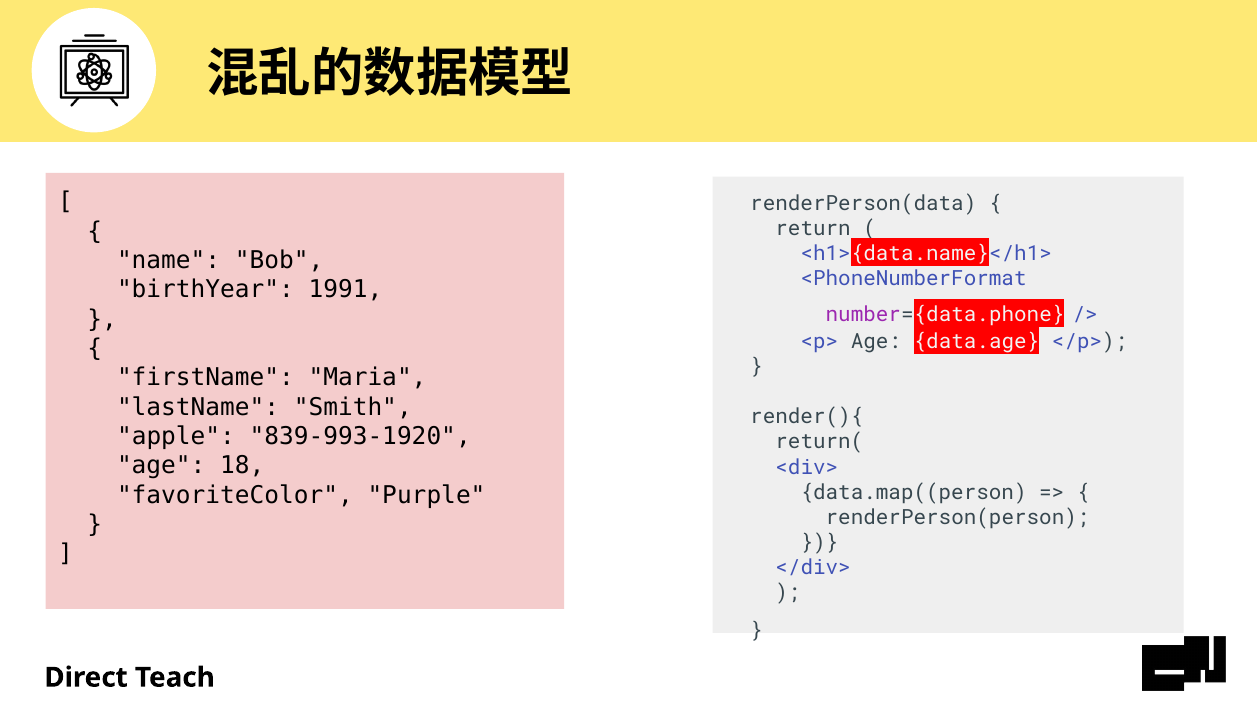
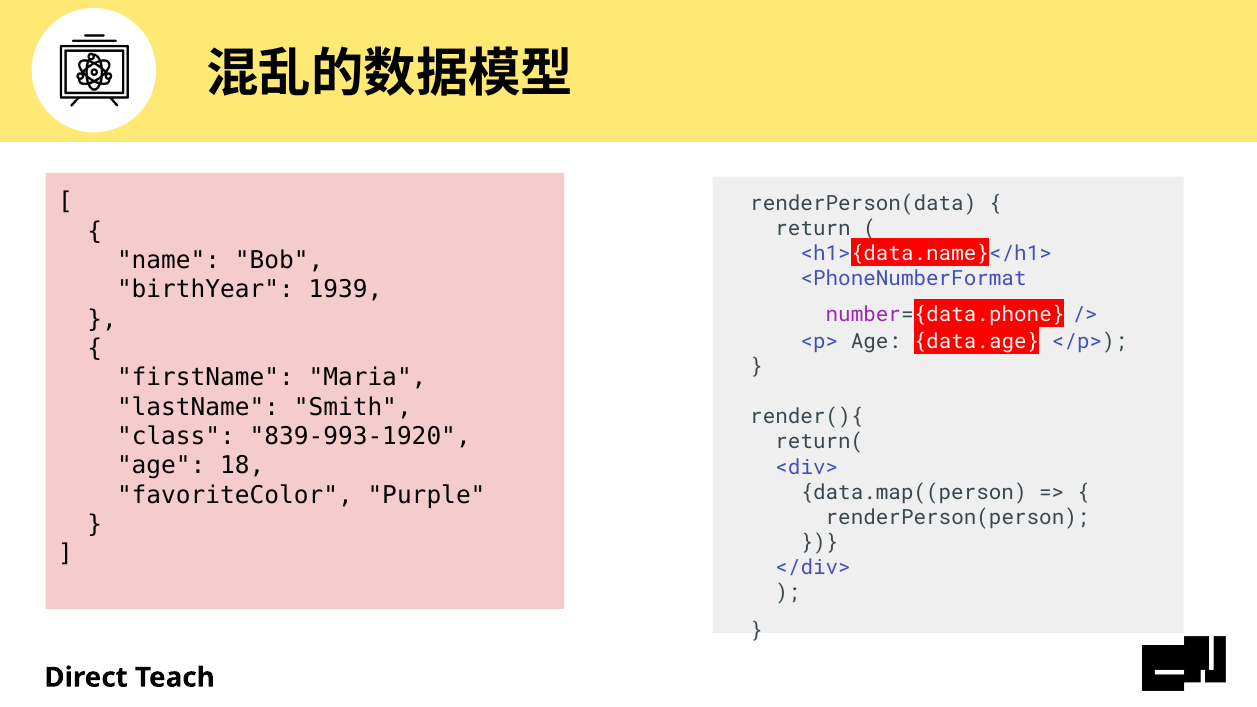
1991: 1991 -> 1939
apple: apple -> class
